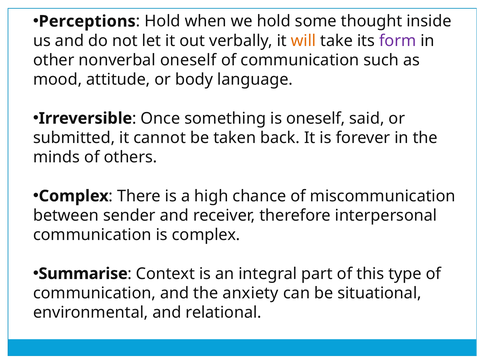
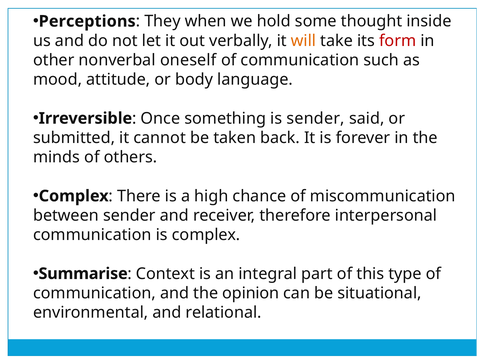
Hold at (162, 21): Hold -> They
form colour: purple -> red
is oneself: oneself -> sender
anxiety: anxiety -> opinion
